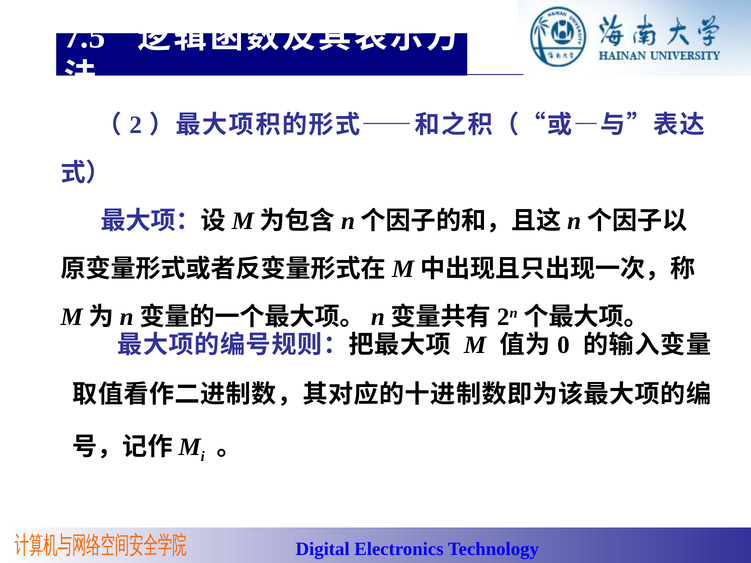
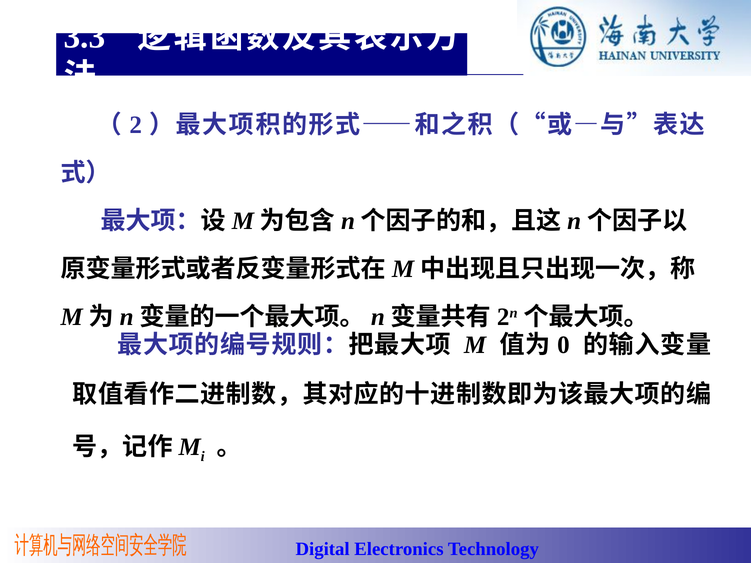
7.5: 7.5 -> 3.3
